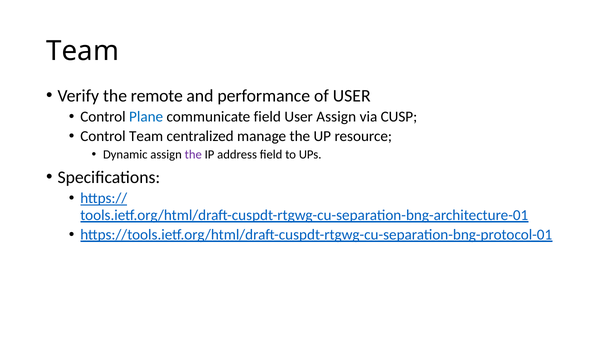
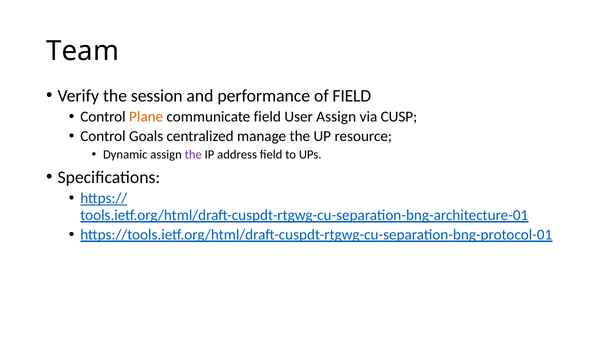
remote: remote -> session
of USER: USER -> FIELD
Plane colour: blue -> orange
Control Team: Team -> Goals
